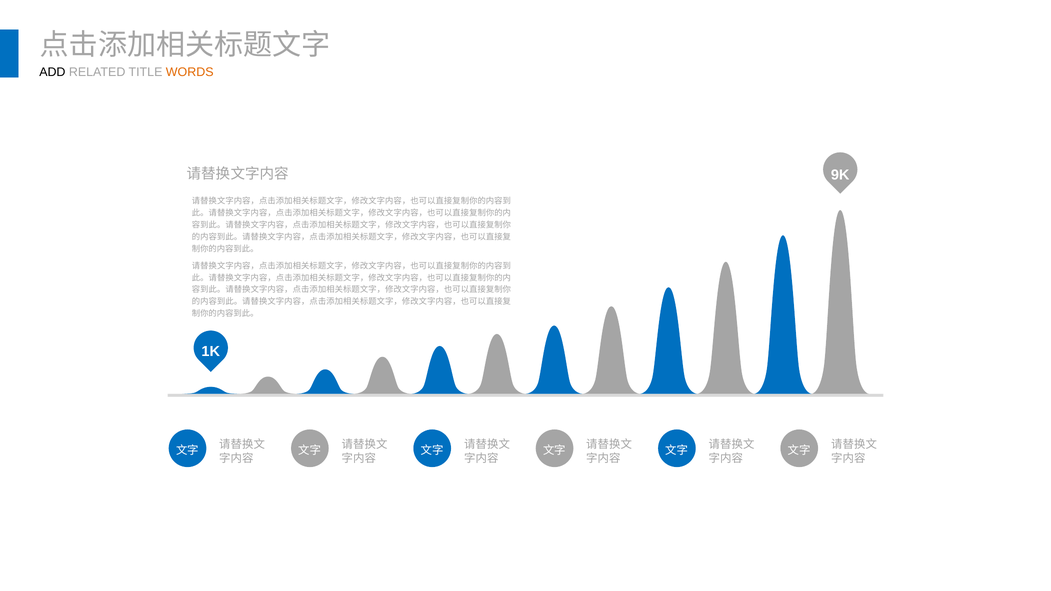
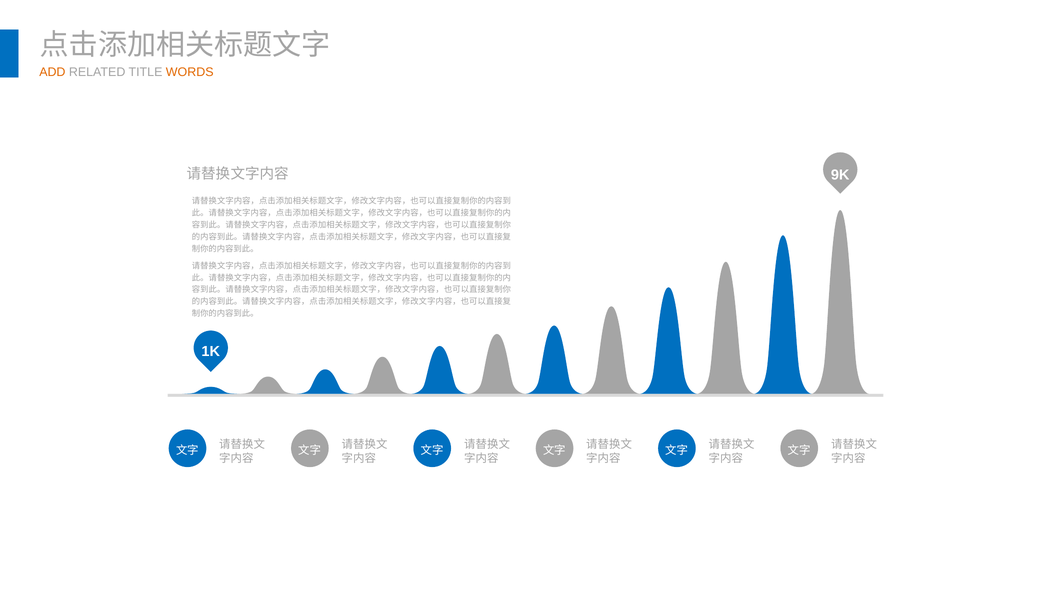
ADD colour: black -> orange
